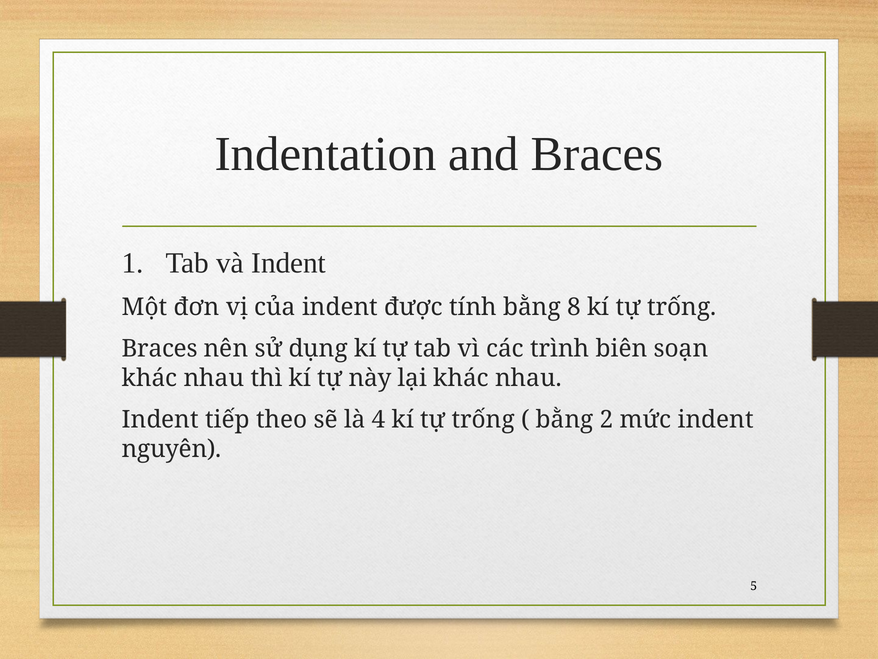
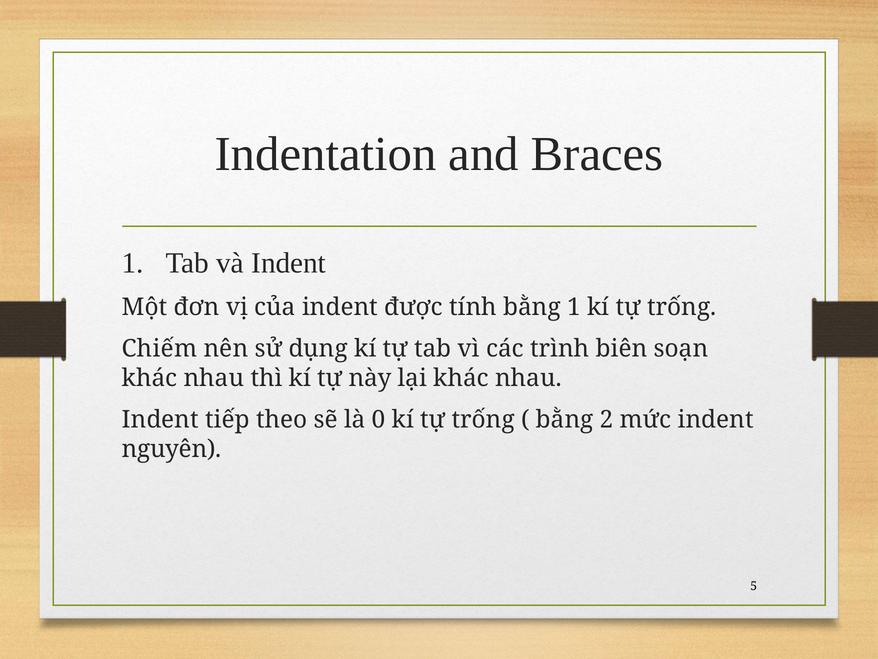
bằng 8: 8 -> 1
Braces at (160, 349): Braces -> Chiếm
4: 4 -> 0
